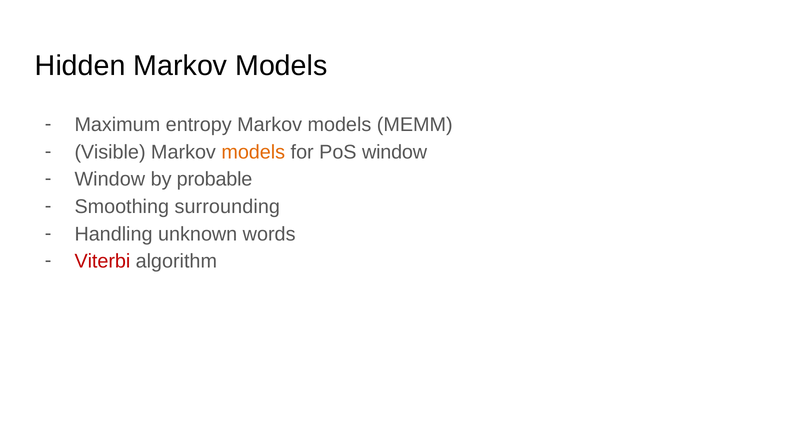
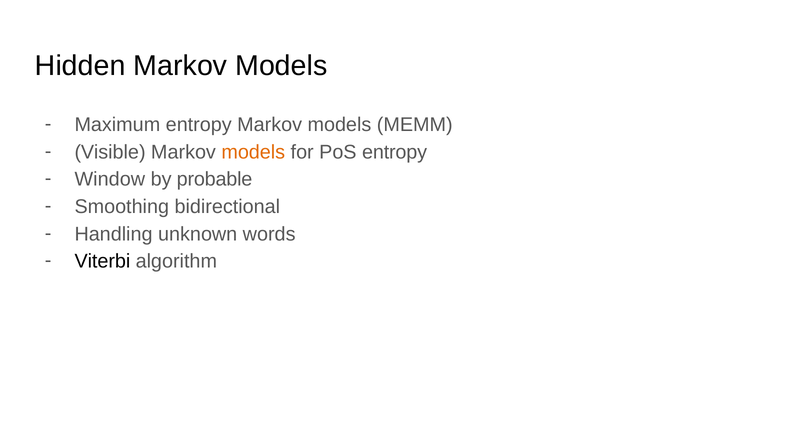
PoS window: window -> entropy
surrounding: surrounding -> bidirectional
Viterbi colour: red -> black
